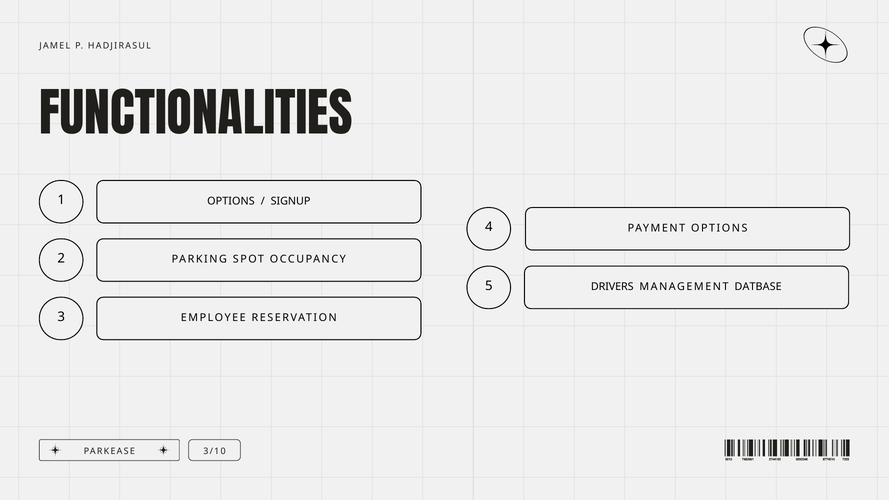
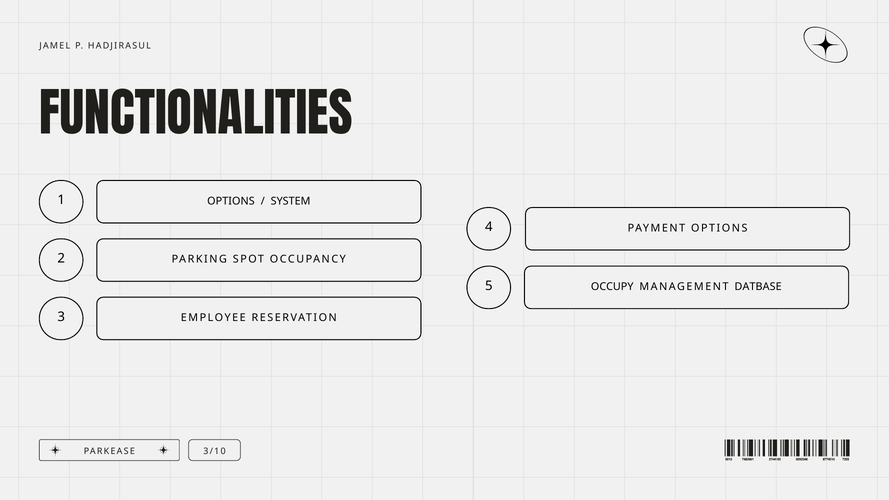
SIGNUP: SIGNUP -> SYSTEM
DRIVERS: DRIVERS -> OCCUPY
